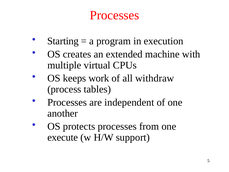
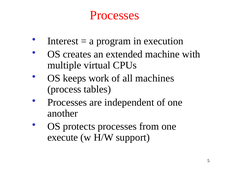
Starting: Starting -> Interest
withdraw: withdraw -> machines
